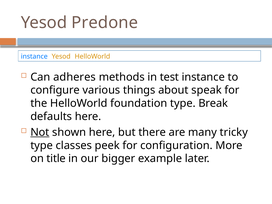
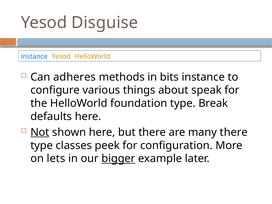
Predone: Predone -> Disguise
test: test -> bits
many tricky: tricky -> there
title: title -> lets
bigger underline: none -> present
